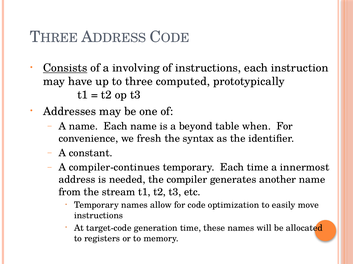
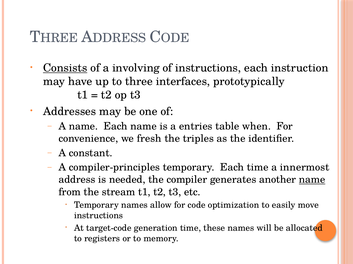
computed: computed -> interfaces
beyond: beyond -> entries
syntax: syntax -> triples
compiler-continues: compiler-continues -> compiler-principles
name at (312, 180) underline: none -> present
